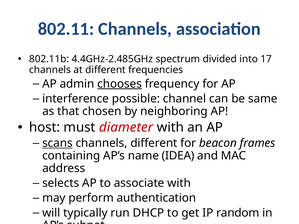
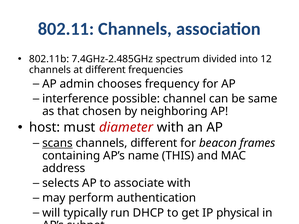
4.4GHz-2.485GHz: 4.4GHz-2.485GHz -> 7.4GHz-2.485GHz
17: 17 -> 12
chooses underline: present -> none
IDEA: IDEA -> THIS
random: random -> physical
